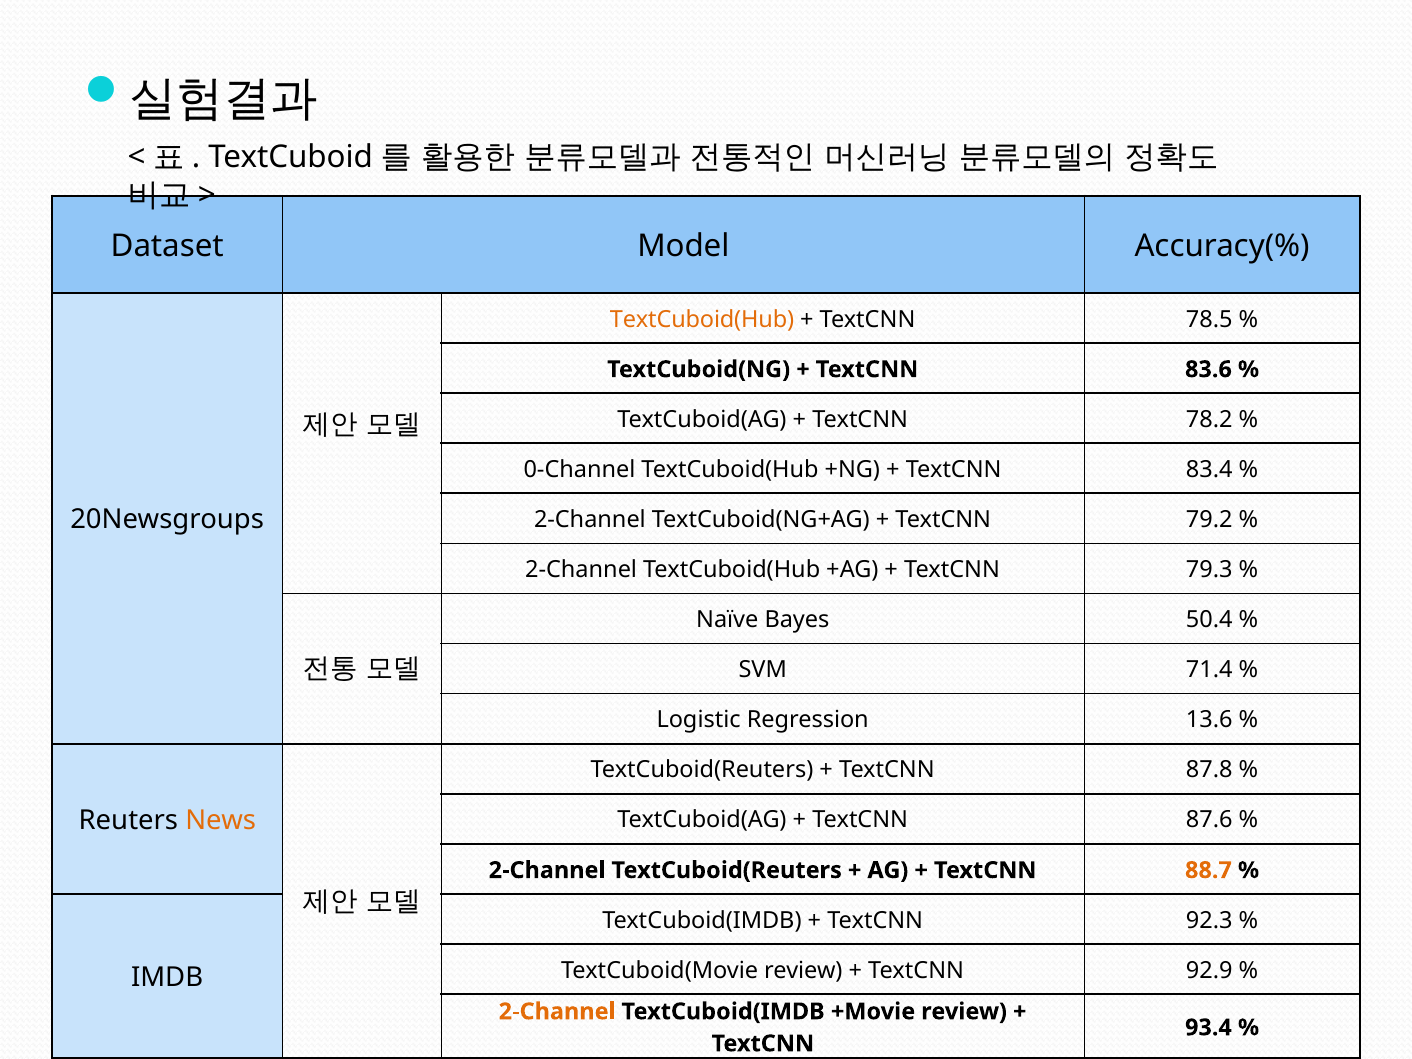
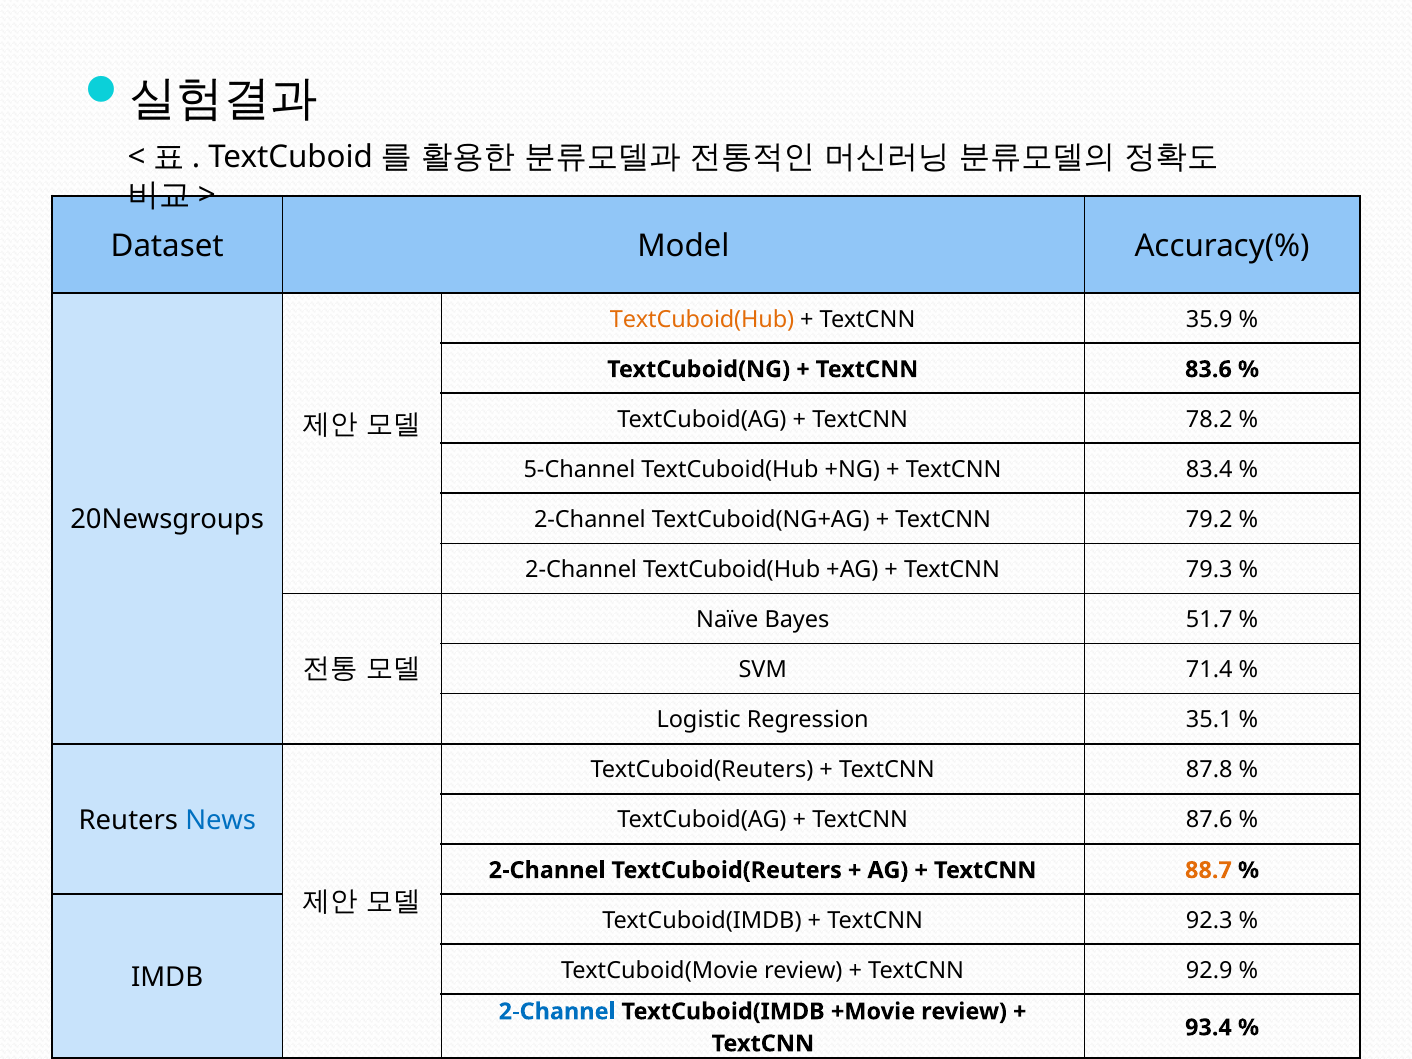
78.5: 78.5 -> 35.9
0-Channel: 0-Channel -> 5-Channel
50.4: 50.4 -> 51.7
13.6: 13.6 -> 35.1
News colour: orange -> blue
2-Channel at (557, 1012) colour: orange -> blue
